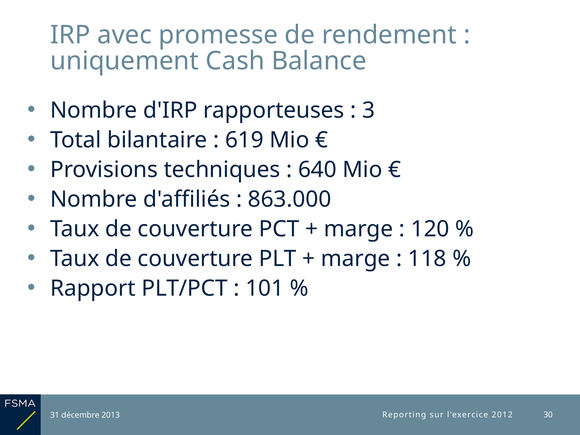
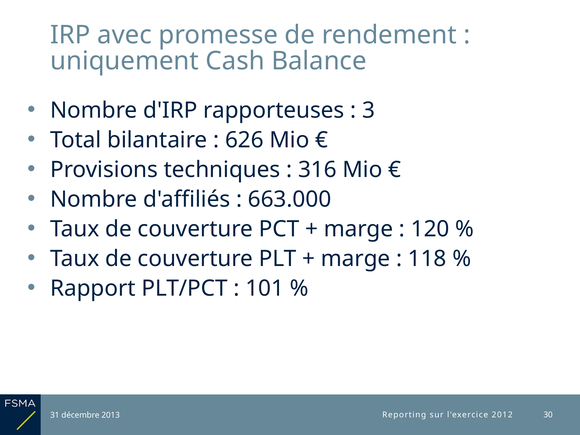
619: 619 -> 626
640: 640 -> 316
863.000: 863.000 -> 663.000
